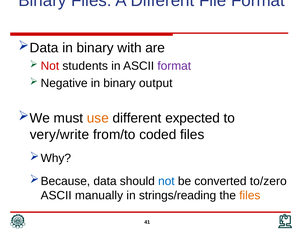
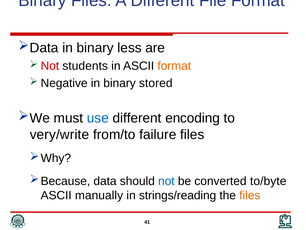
with: with -> less
format at (174, 66) colour: purple -> orange
output: output -> stored
use colour: orange -> blue
expected: expected -> encoding
coded: coded -> failure
to/zero: to/zero -> to/byte
